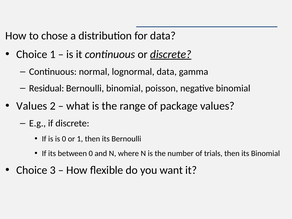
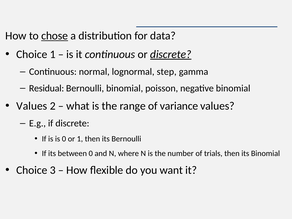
chose underline: none -> present
lognormal data: data -> step
package: package -> variance
